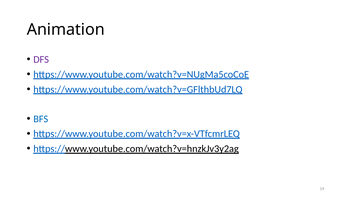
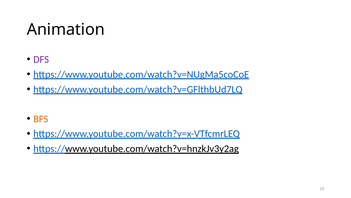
BFS colour: blue -> orange
